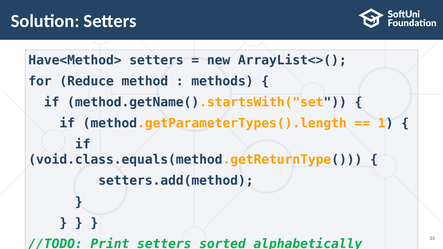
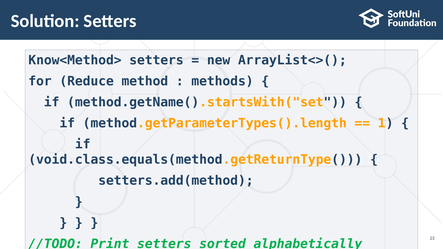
Have<Method>: Have<Method> -> Know<Method>
